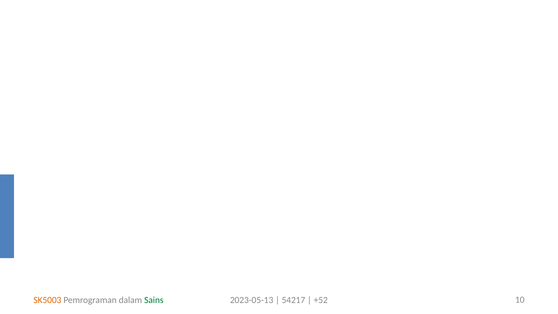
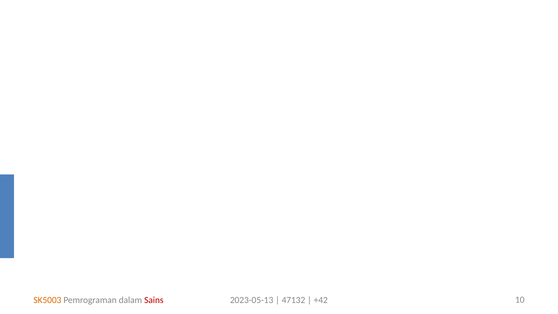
Sains colour: green -> red
54217: 54217 -> 47132
+52: +52 -> +42
